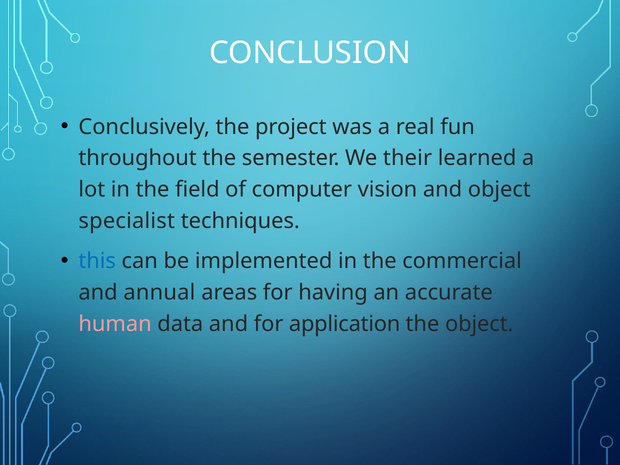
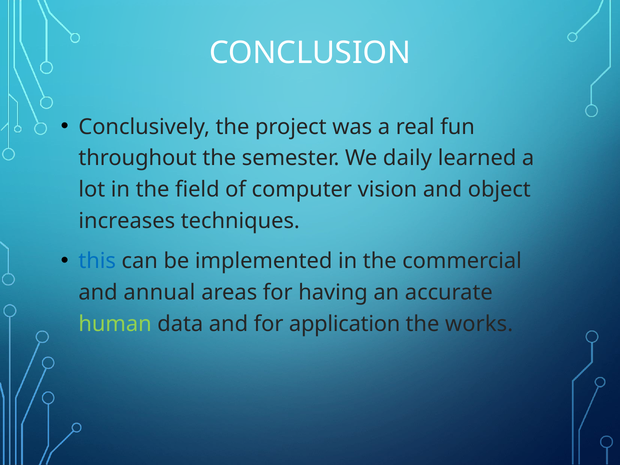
their: their -> daily
specialist: specialist -> increases
human colour: pink -> light green
the object: object -> works
